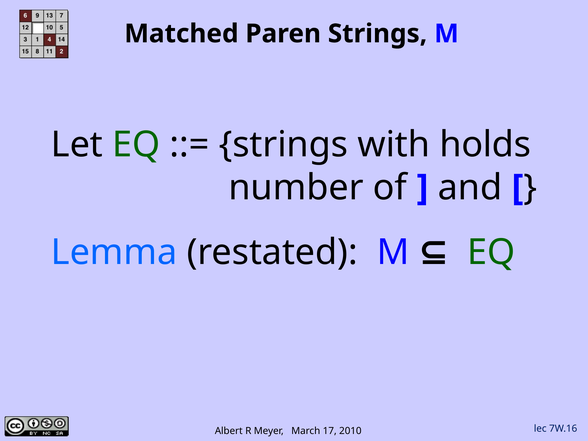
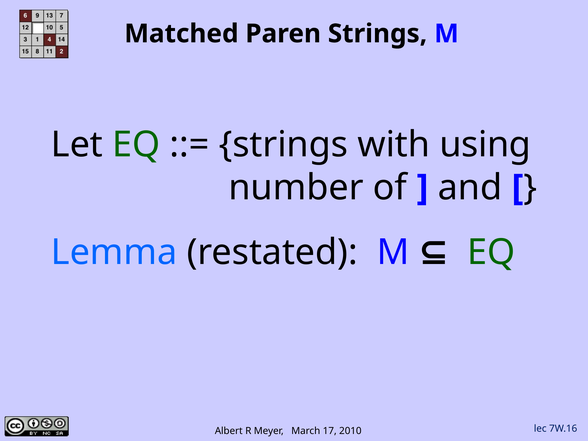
holds: holds -> using
